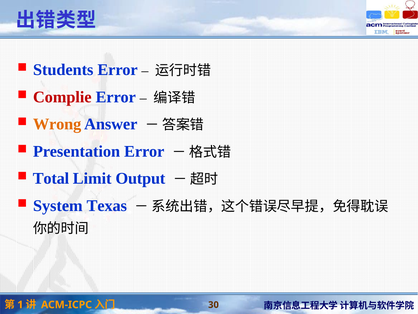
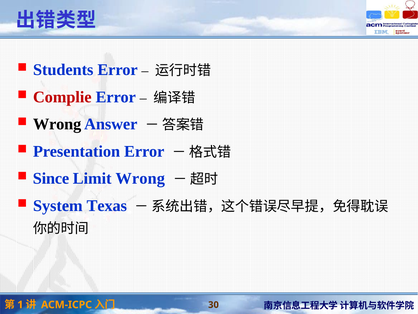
Wrong at (57, 124) colour: orange -> black
Total: Total -> Since
Limit Output: Output -> Wrong
